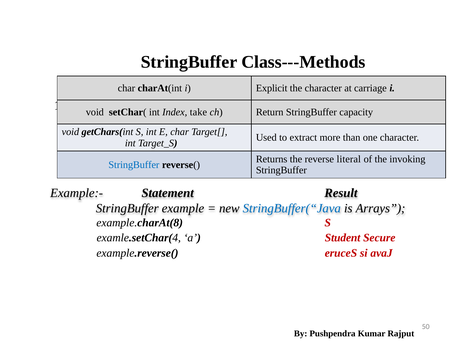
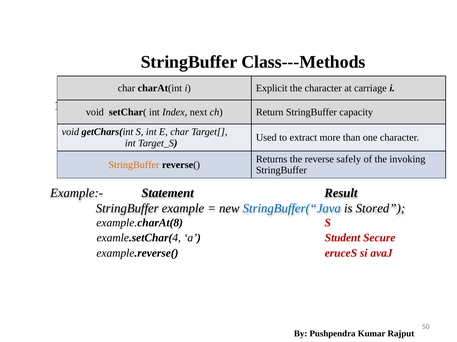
take: take -> next
literal: literal -> safely
StringBuffer at (134, 165) colour: blue -> orange
Arrays: Arrays -> Stored
